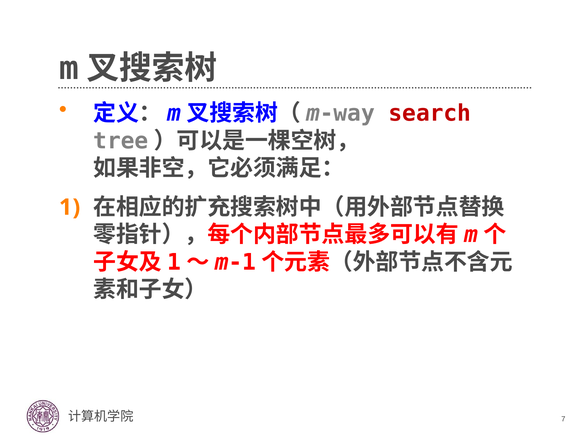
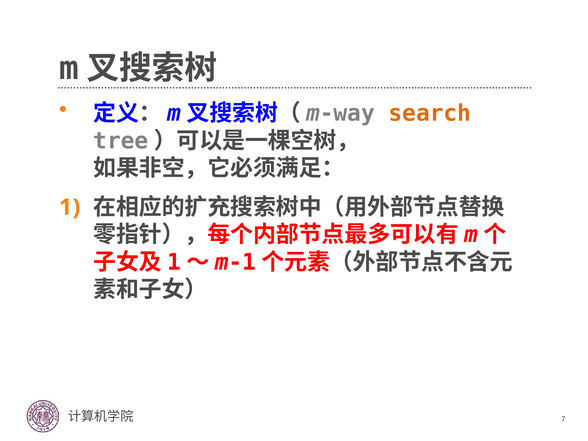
search colour: red -> orange
